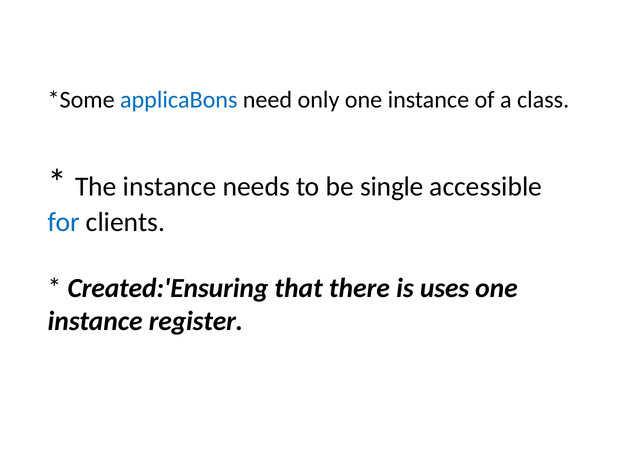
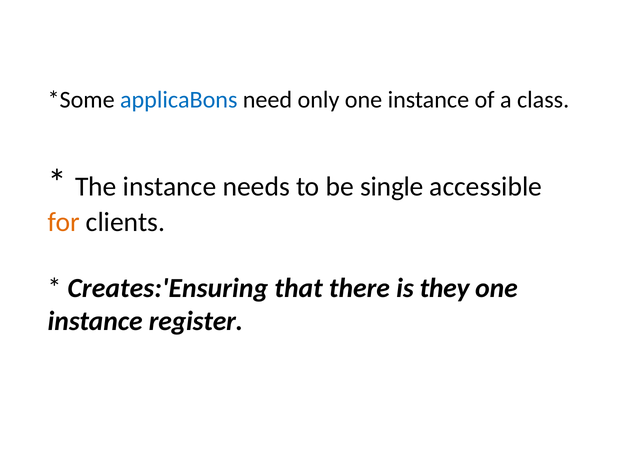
for colour: blue -> orange
Created:'Ensuring: Created:'Ensuring -> Creates:'Ensuring
uses: uses -> they
